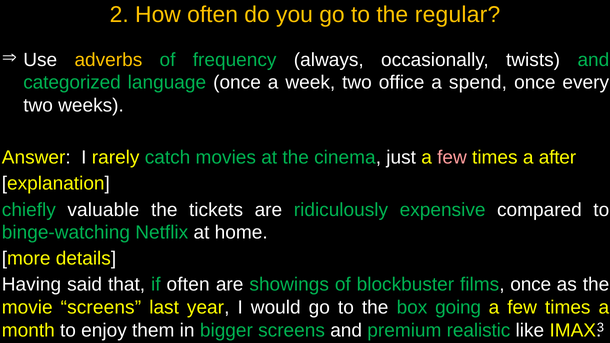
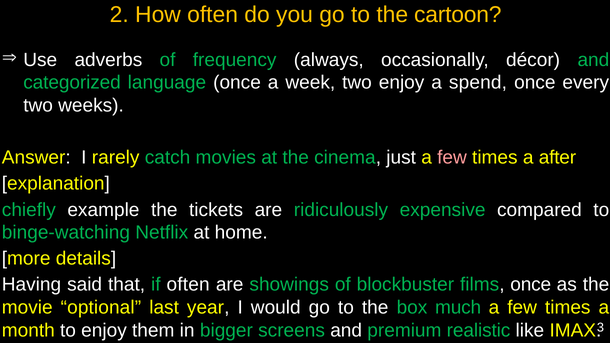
regular: regular -> cartoon
adverbs colour: yellow -> white
twists: twists -> décor
two office: office -> enjoy
valuable: valuable -> example
movie screens: screens -> optional
going: going -> much
